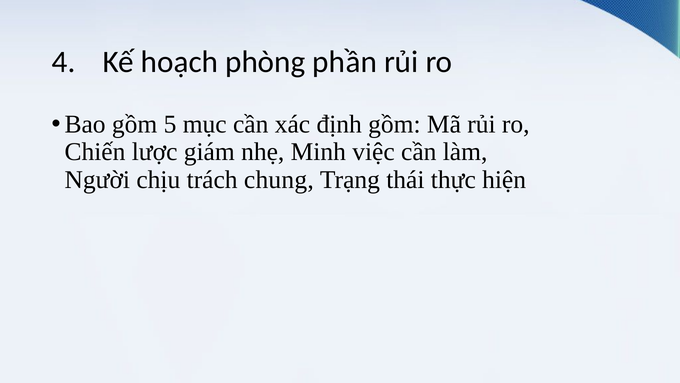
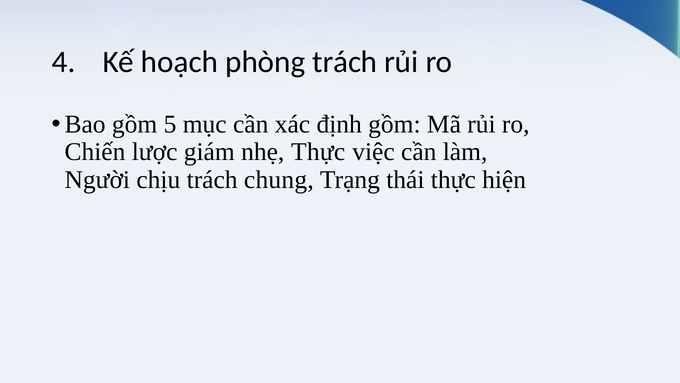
phòng phần: phần -> trách
nhẹ Minh: Minh -> Thực
